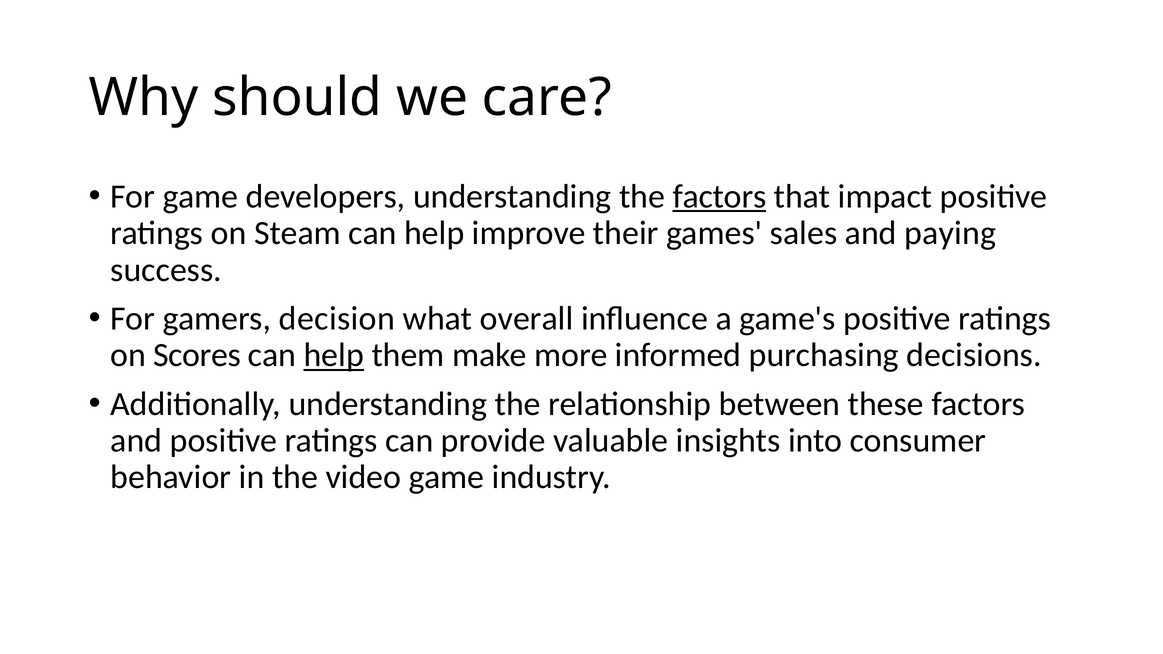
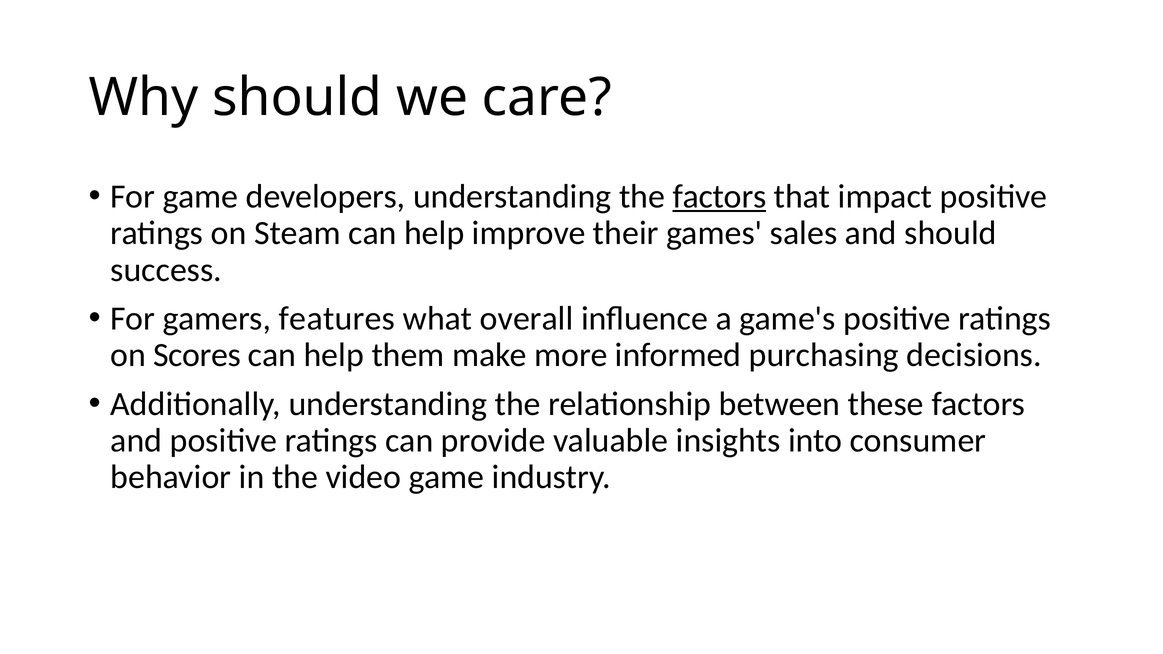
and paying: paying -> should
decision: decision -> features
help at (334, 355) underline: present -> none
